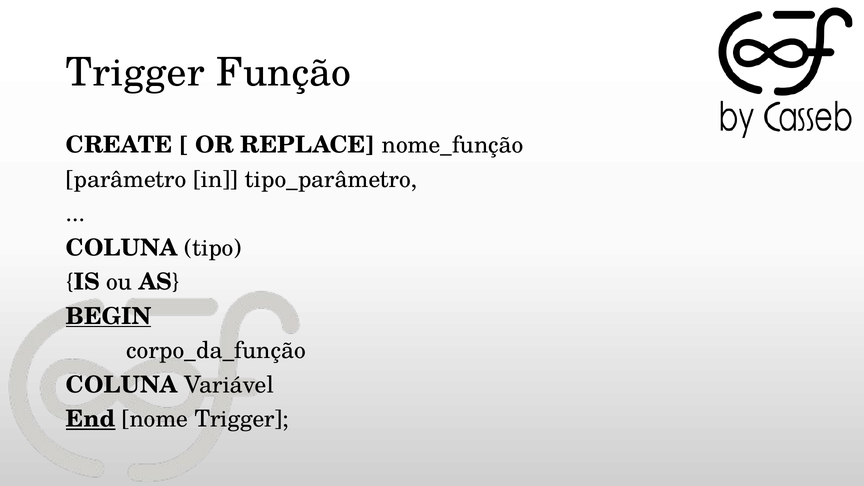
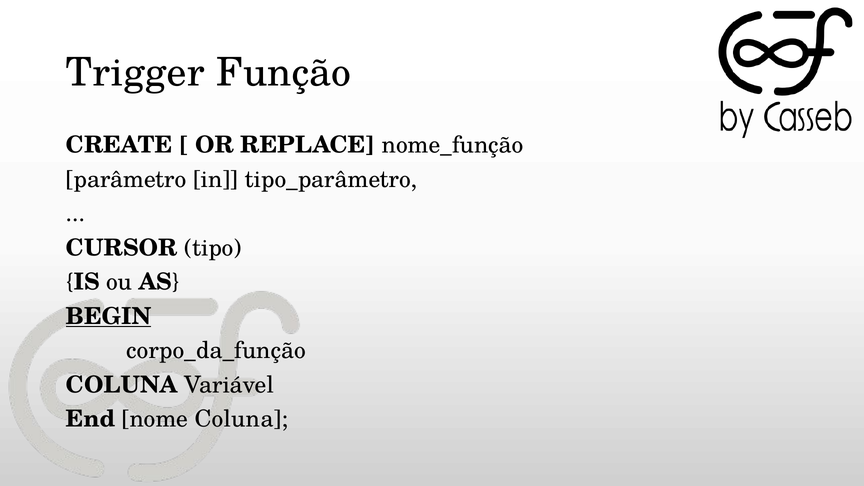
COLUNA at (122, 248): COLUNA -> CURSOR
End underline: present -> none
nome Trigger: Trigger -> Coluna
